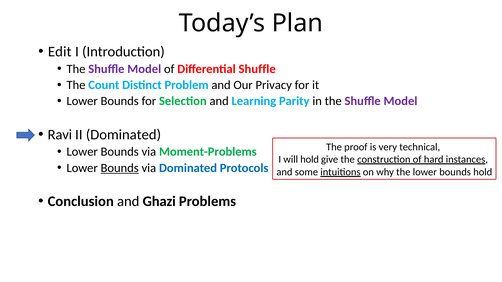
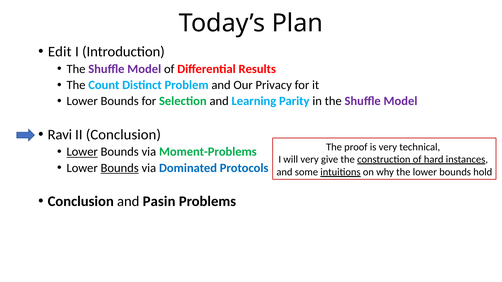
Differential Shuffle: Shuffle -> Results
II Dominated: Dominated -> Conclusion
Lower at (82, 152) underline: none -> present
will hold: hold -> very
Ghazi: Ghazi -> Pasin
